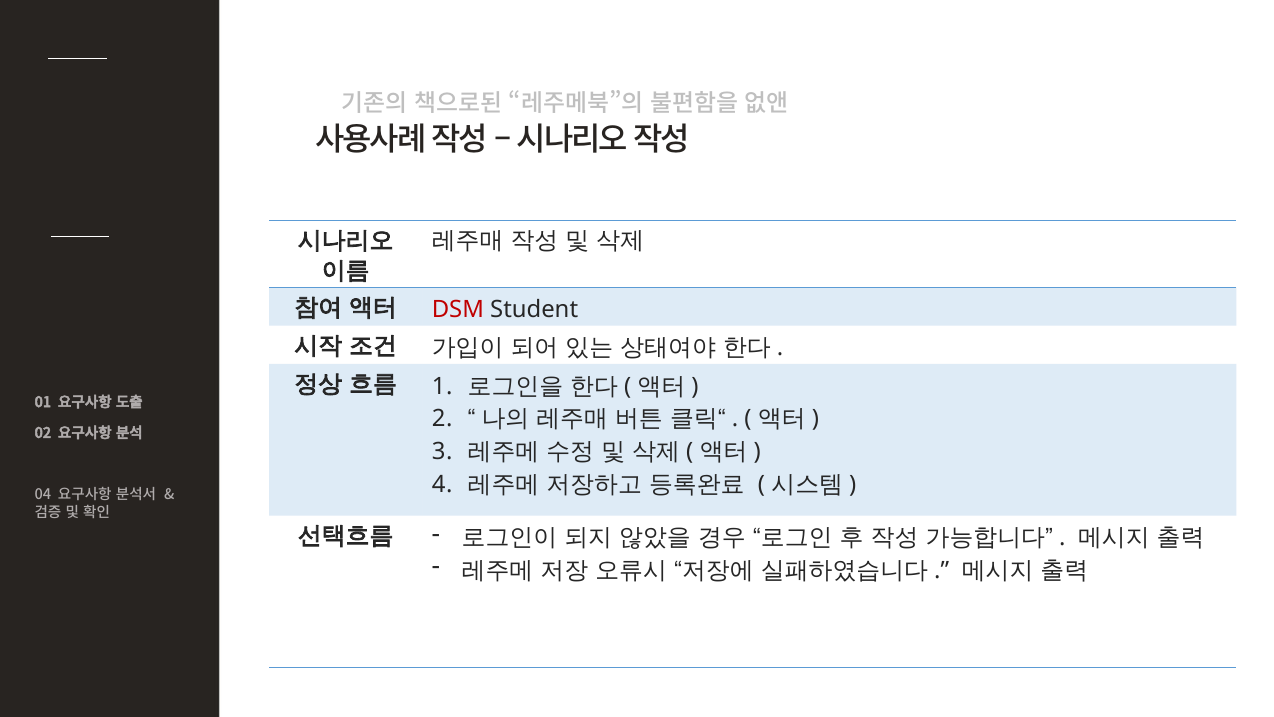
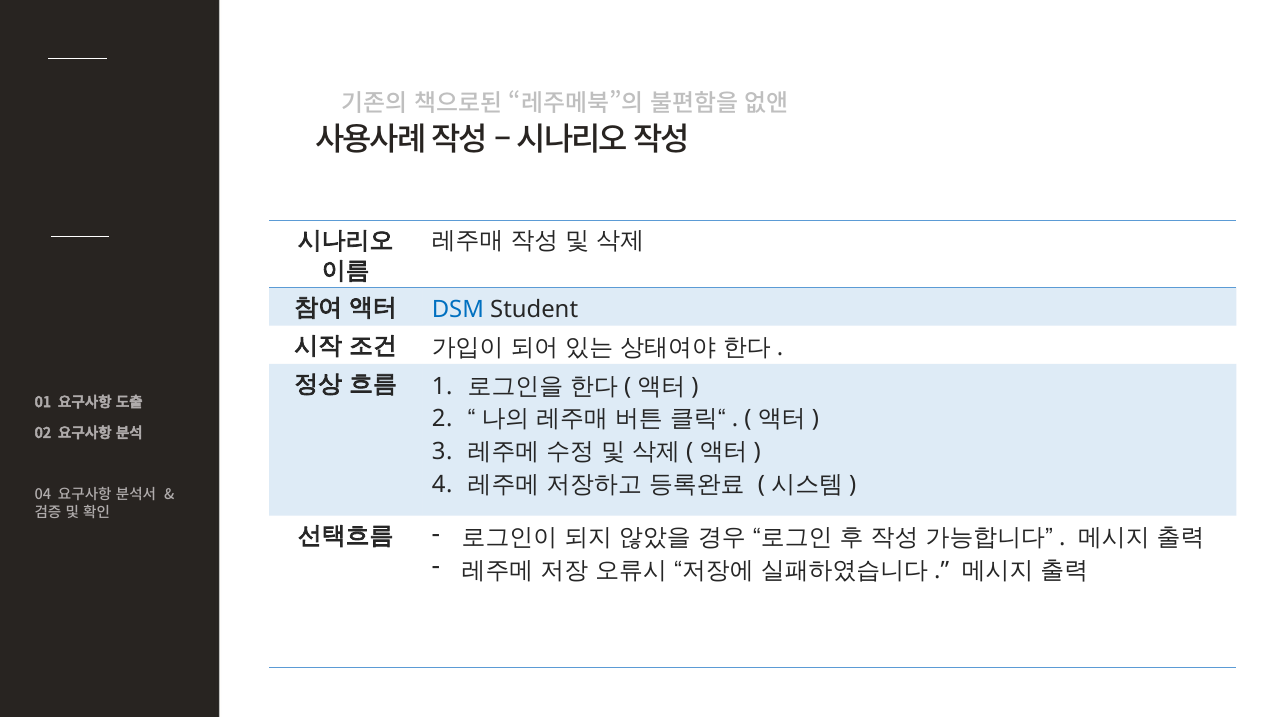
DSM colour: red -> blue
